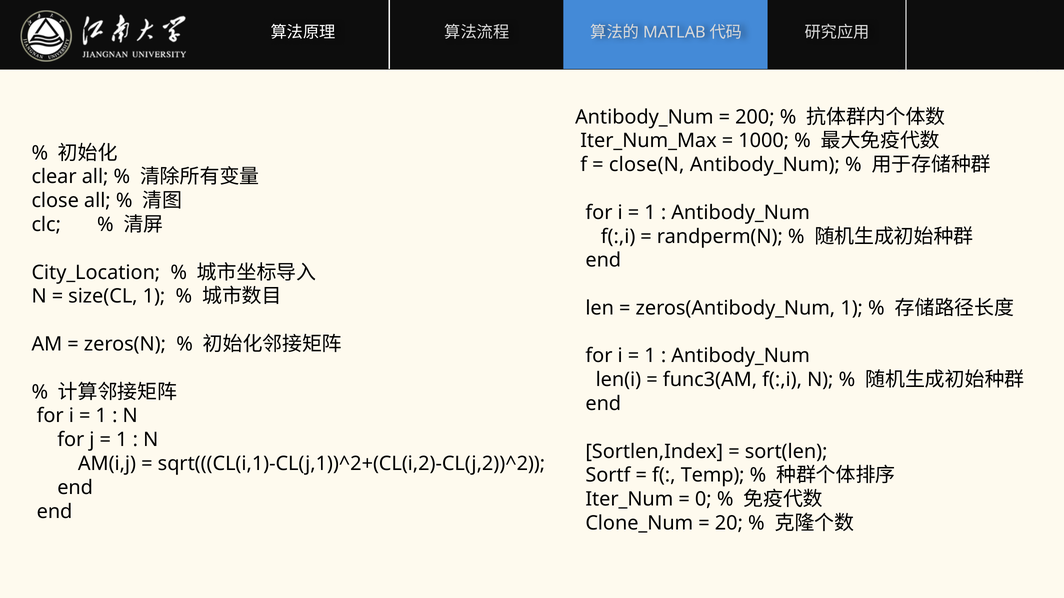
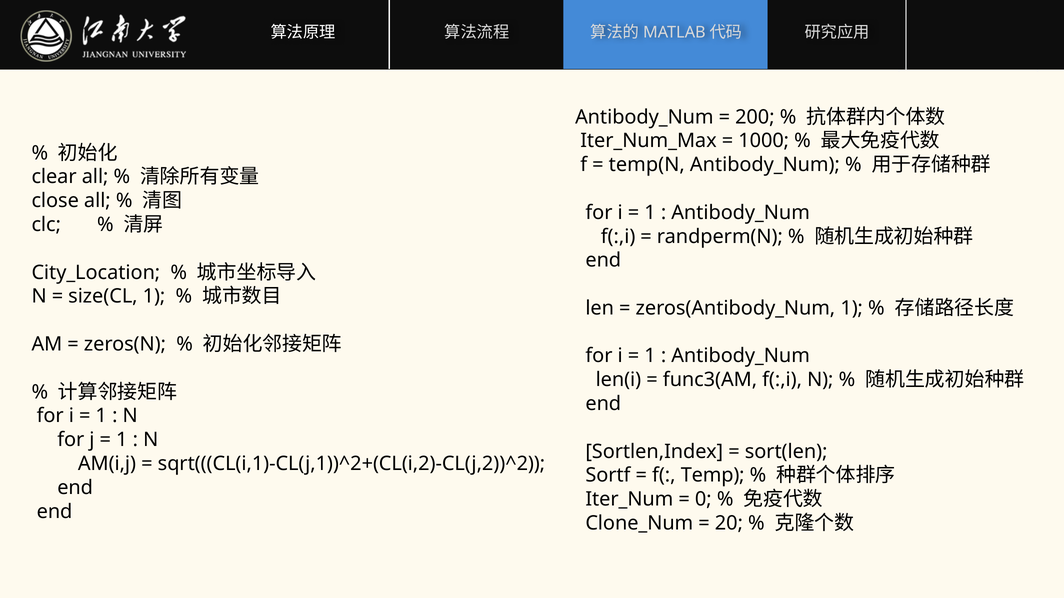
close(N: close(N -> temp(N
